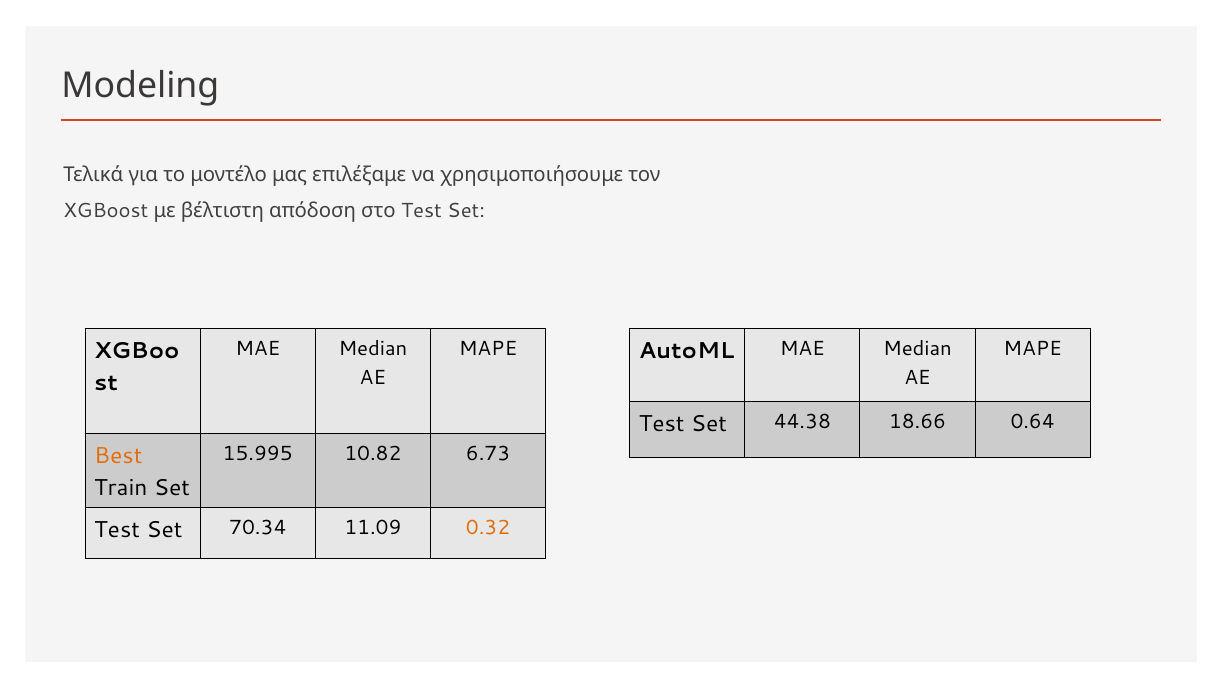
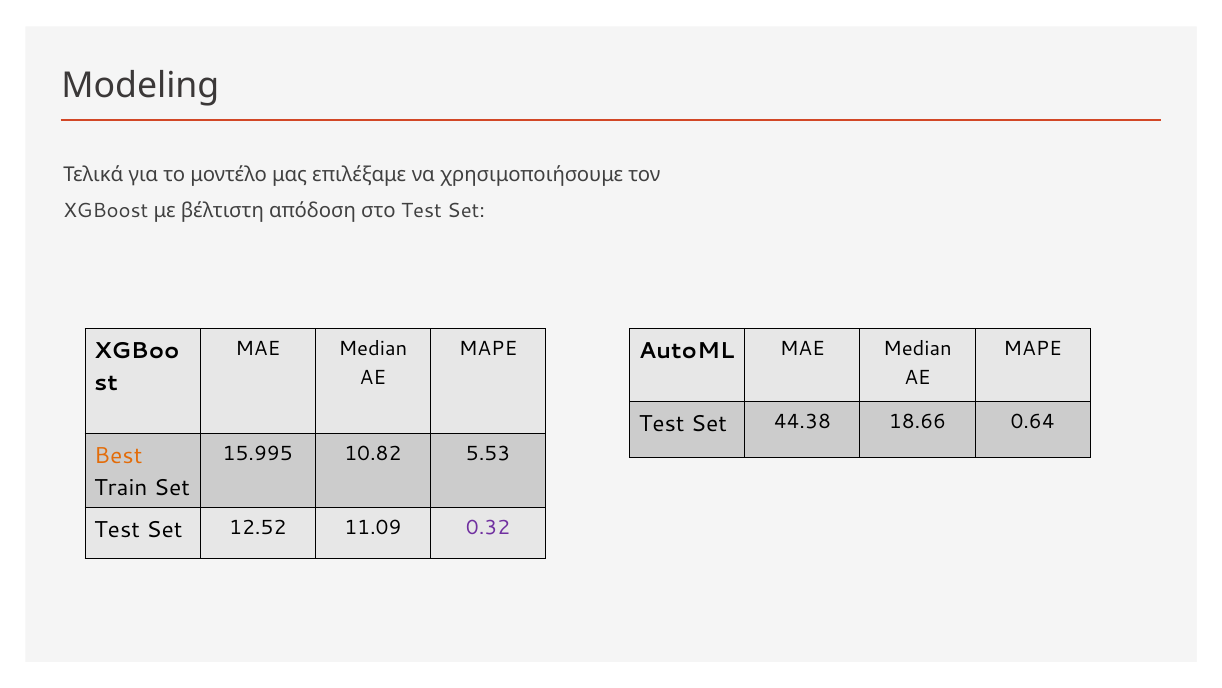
6.73: 6.73 -> 5.53
70.34: 70.34 -> 12.52
0.32 colour: orange -> purple
